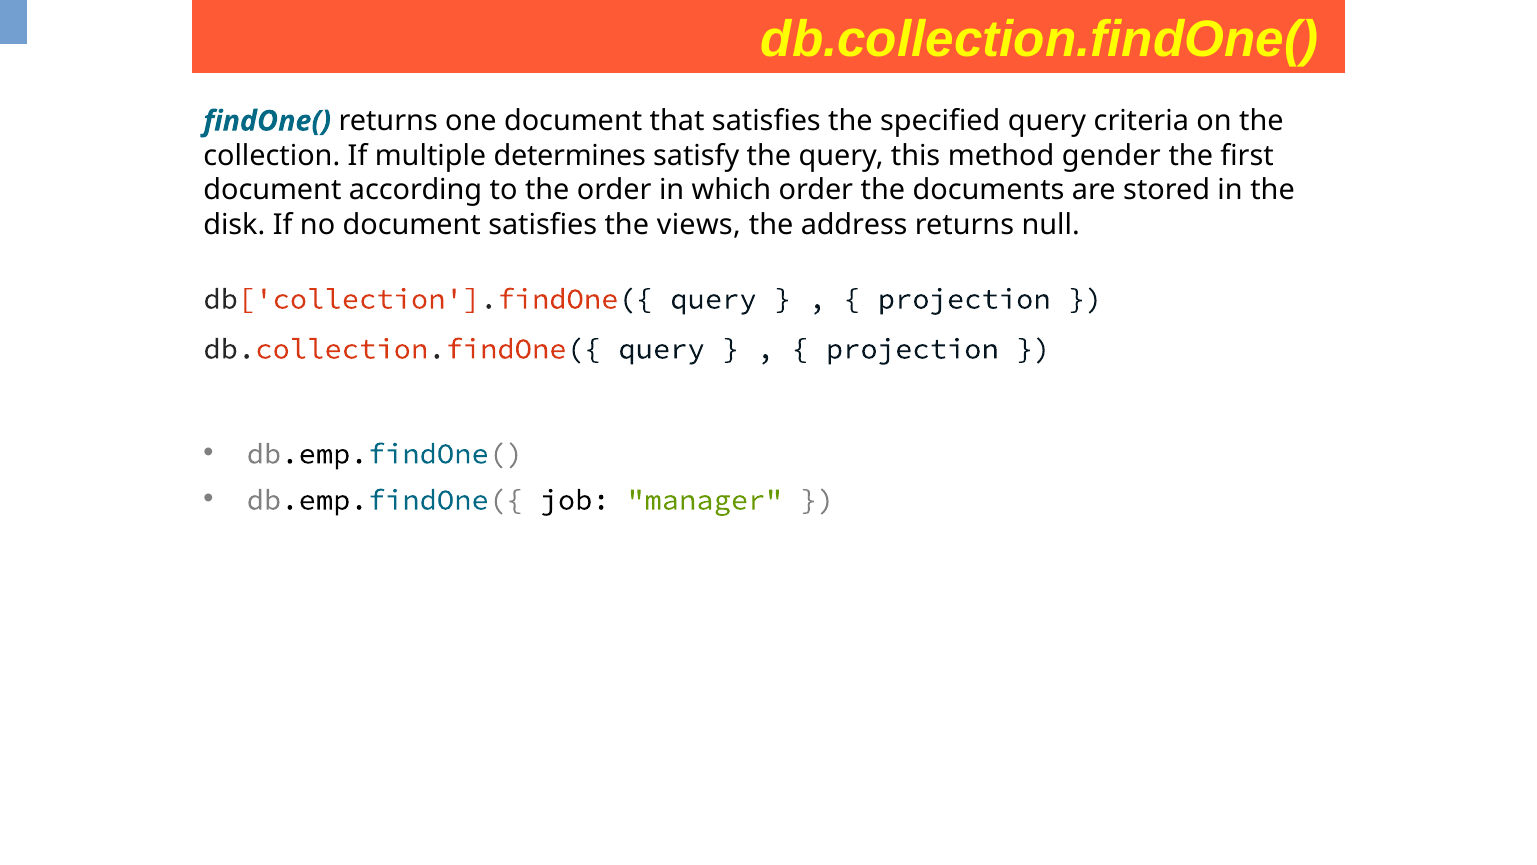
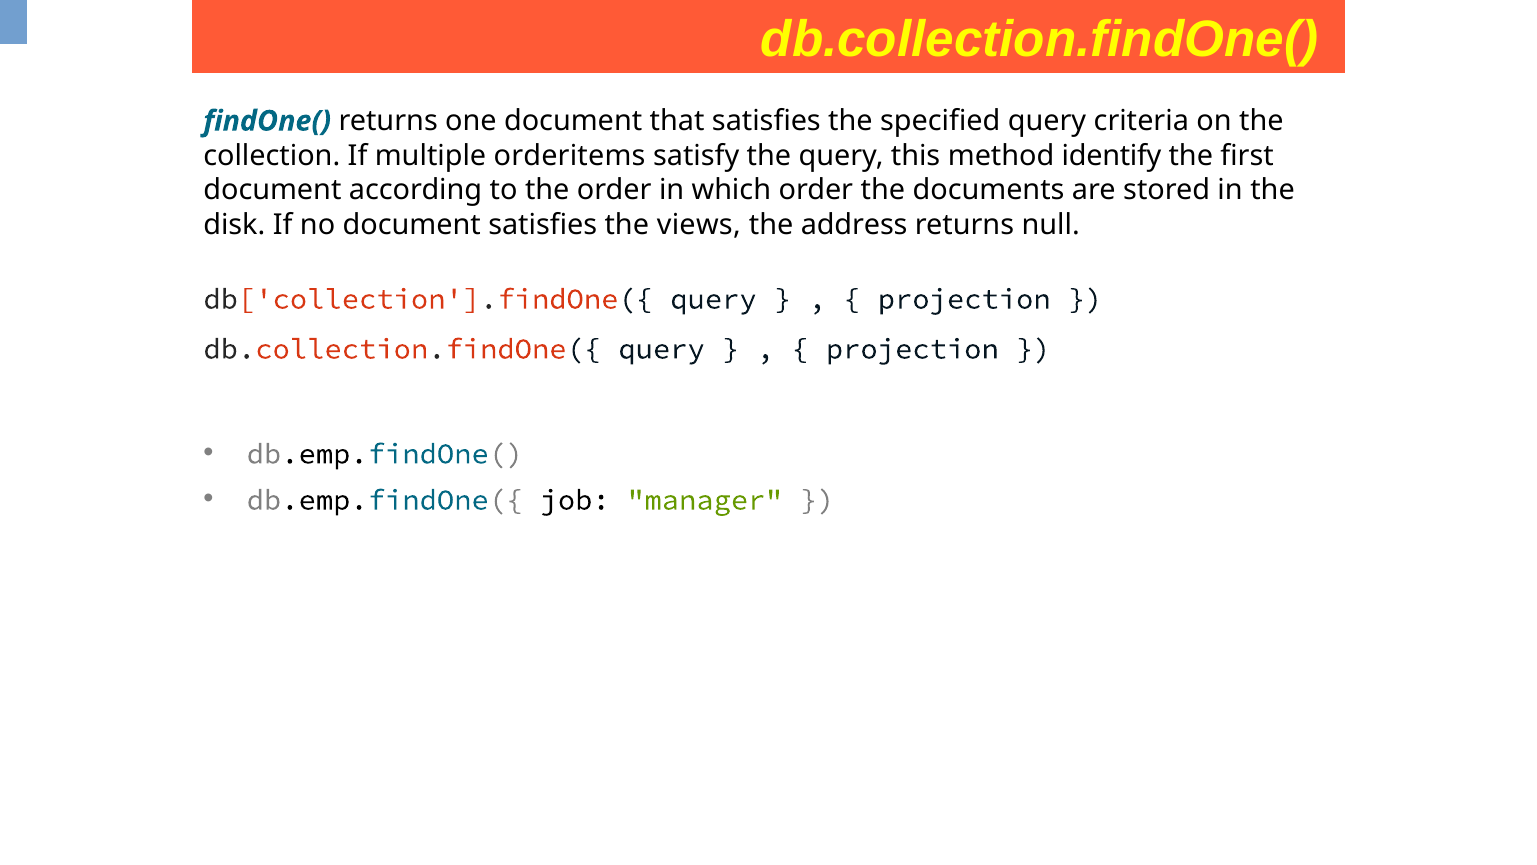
determines: determines -> orderitems
gender: gender -> identify
